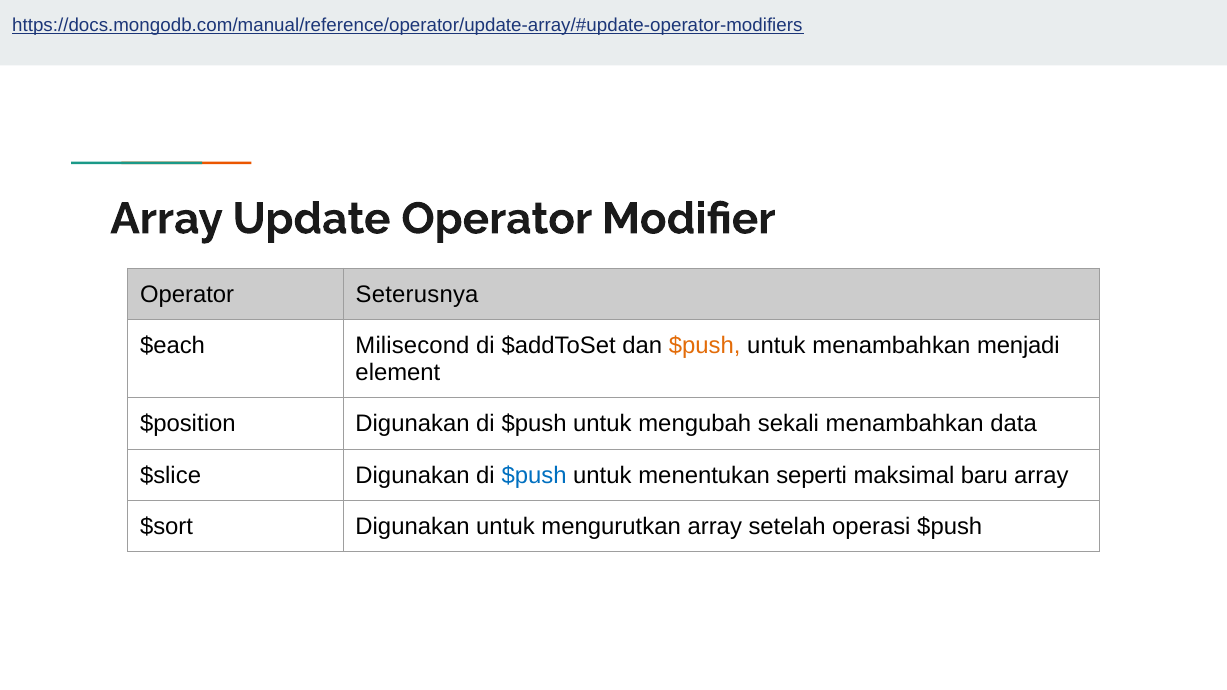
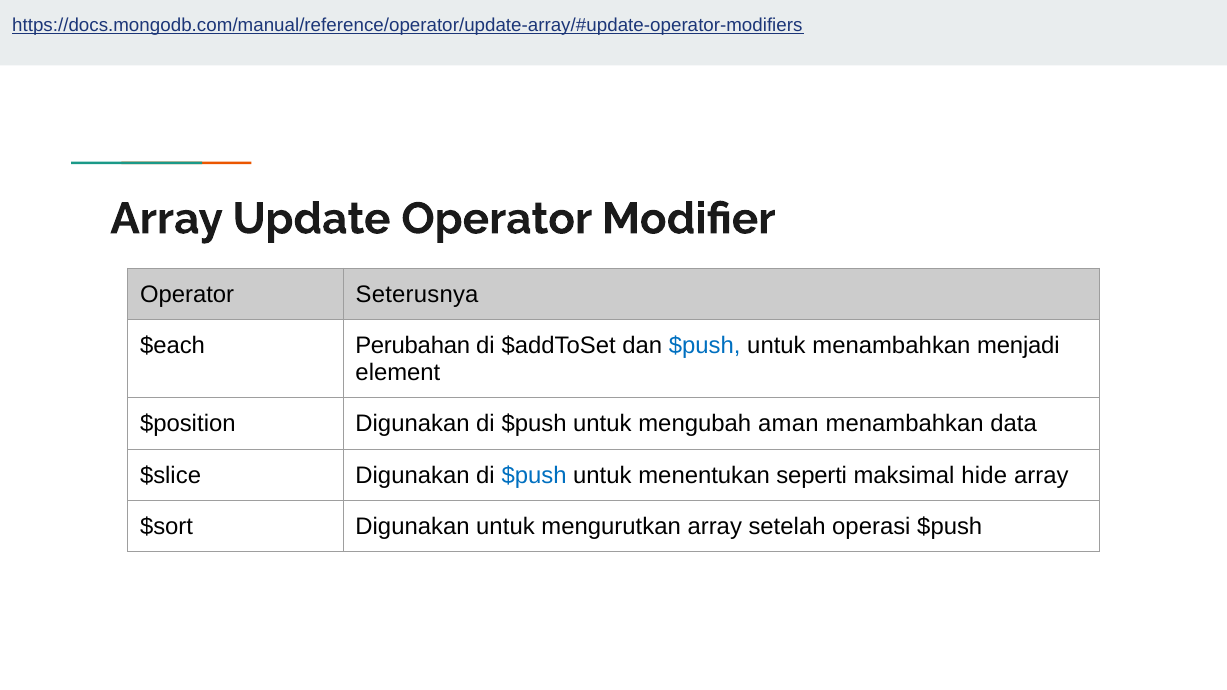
Milisecond: Milisecond -> Perubahan
$push at (705, 346) colour: orange -> blue
sekali: sekali -> aman
baru: baru -> hide
